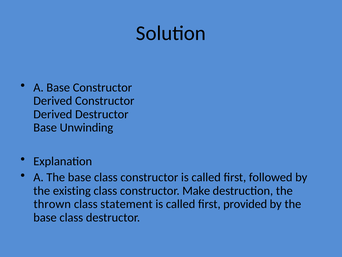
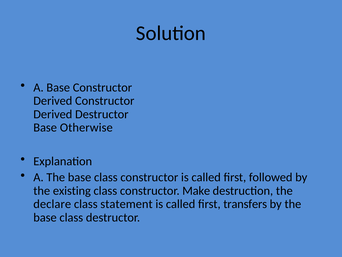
Unwinding: Unwinding -> Otherwise
thrown: thrown -> declare
provided: provided -> transfers
